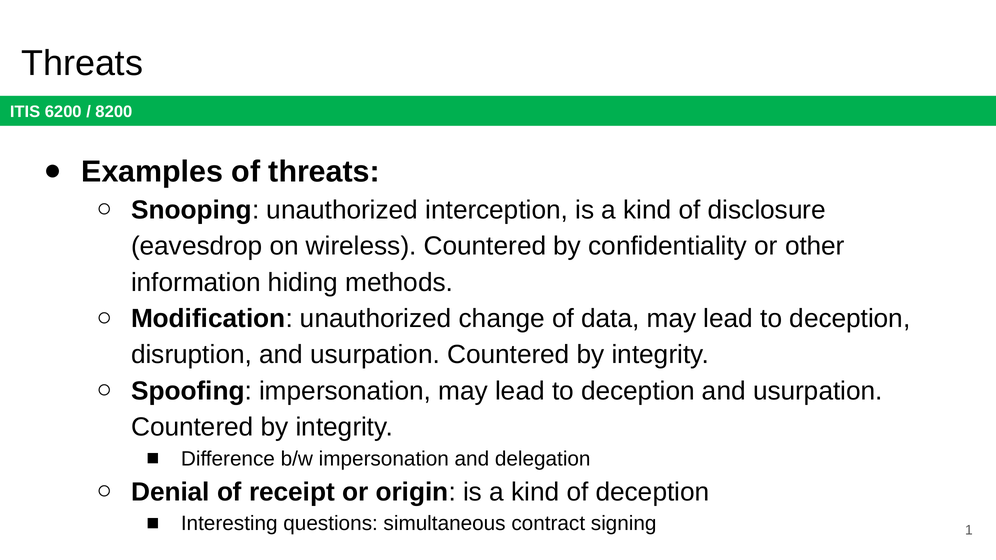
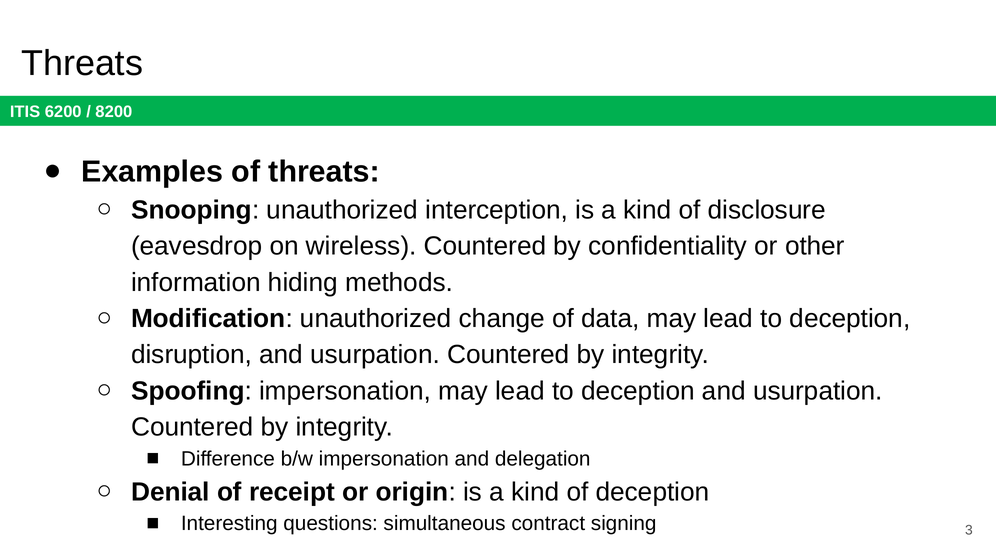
1: 1 -> 3
